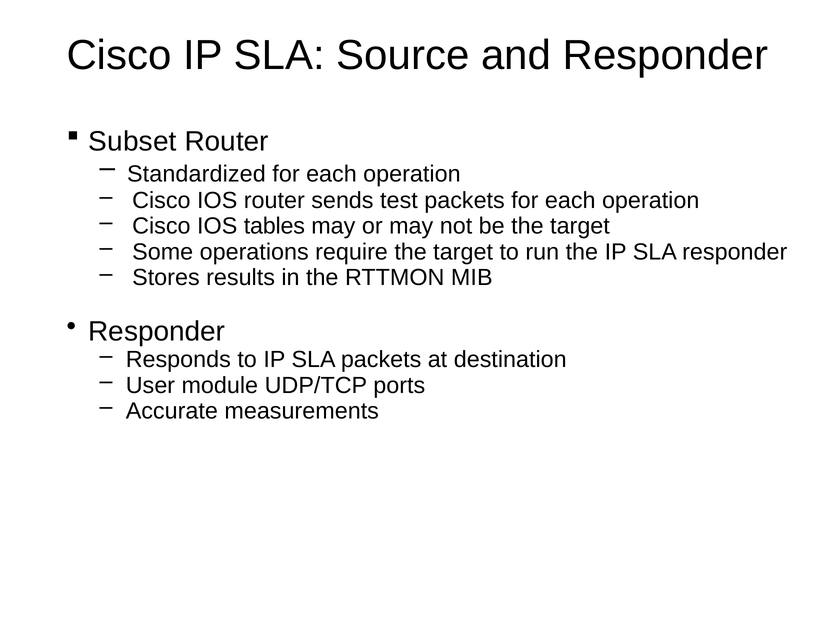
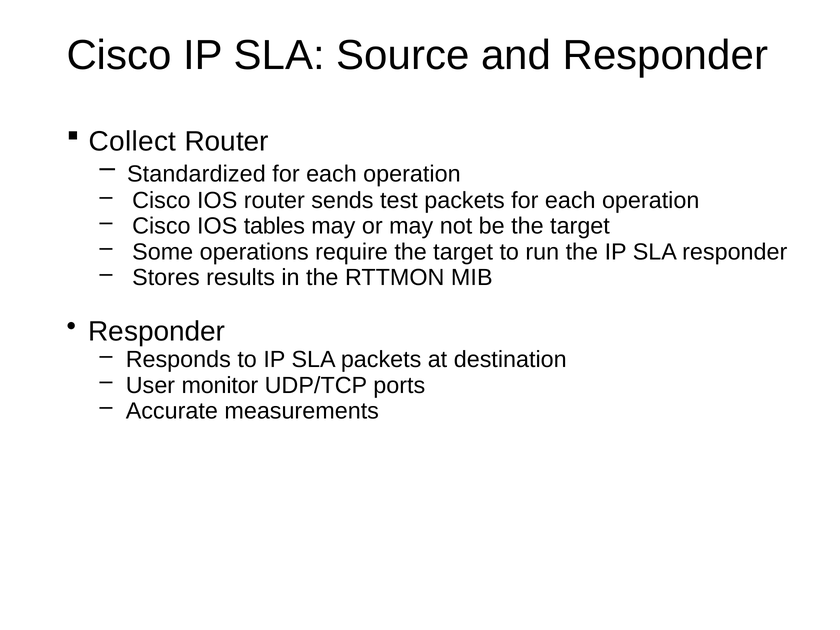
Subset: Subset -> Collect
module: module -> monitor
